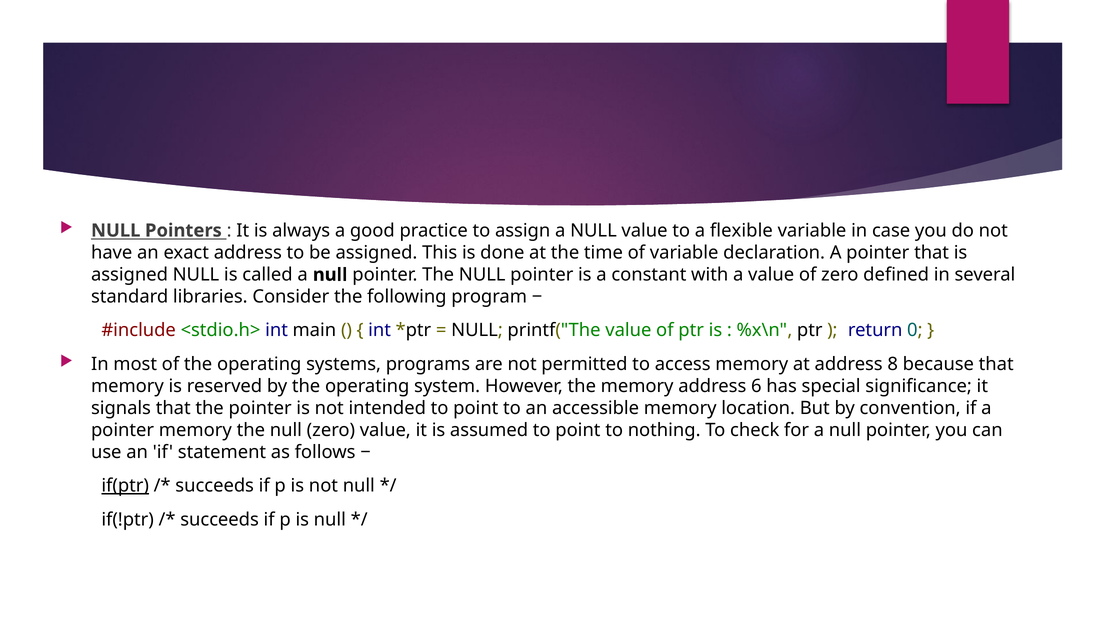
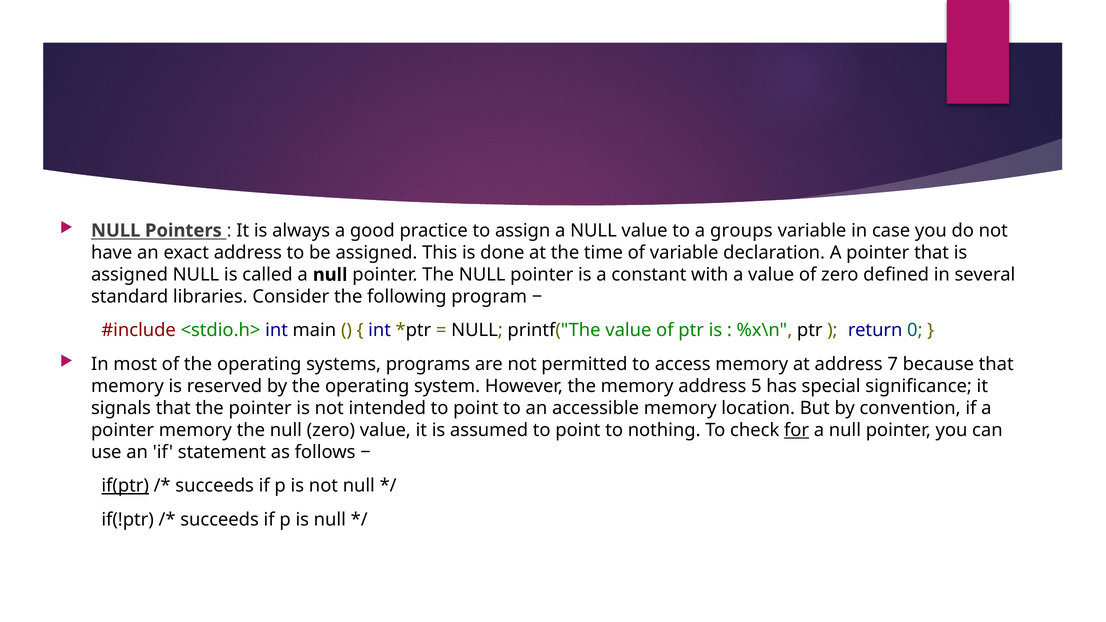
flexible: flexible -> groups
8: 8 -> 7
6: 6 -> 5
for underline: none -> present
